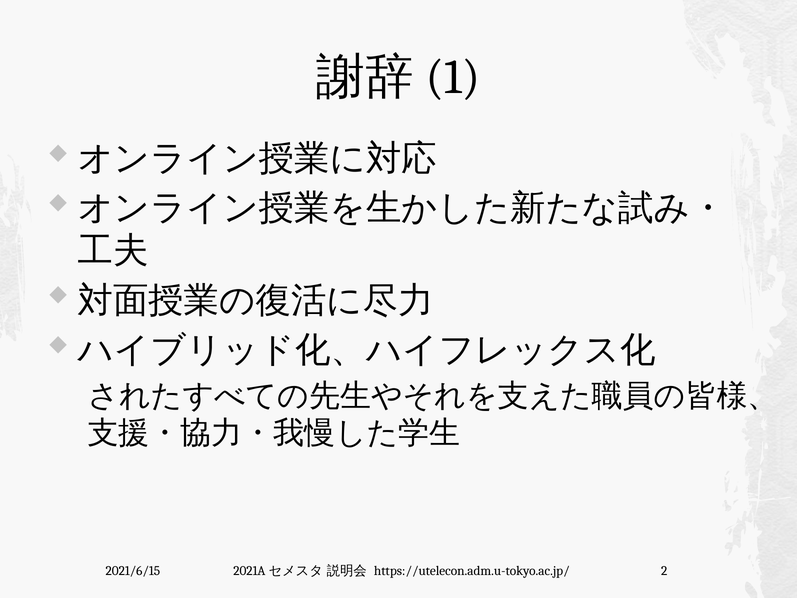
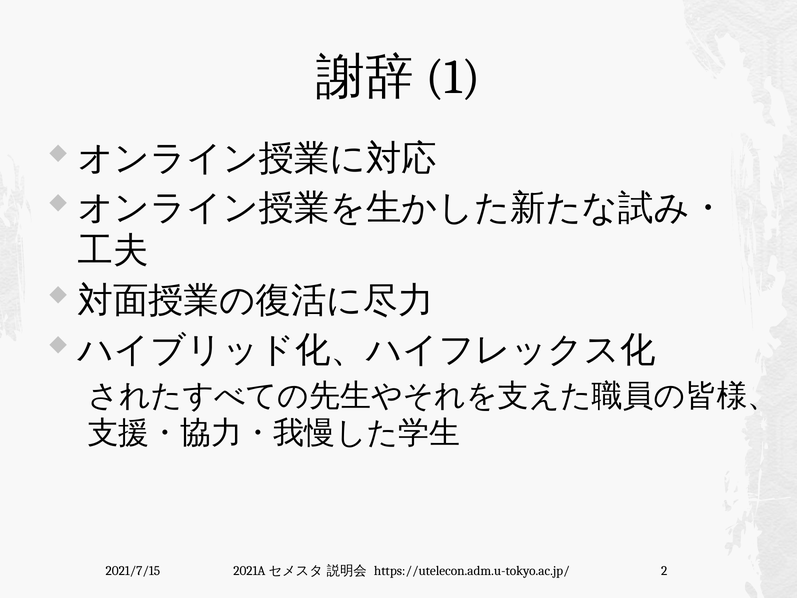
2021/6/15: 2021/6/15 -> 2021/7/15
